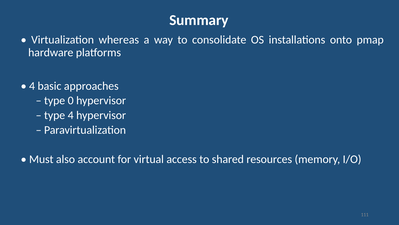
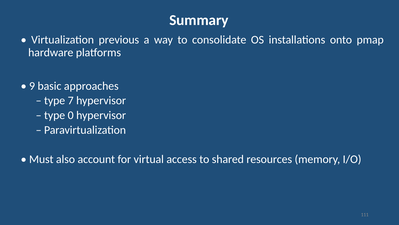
whereas: whereas -> previous
4 at (32, 86): 4 -> 9
0: 0 -> 7
type 4: 4 -> 0
